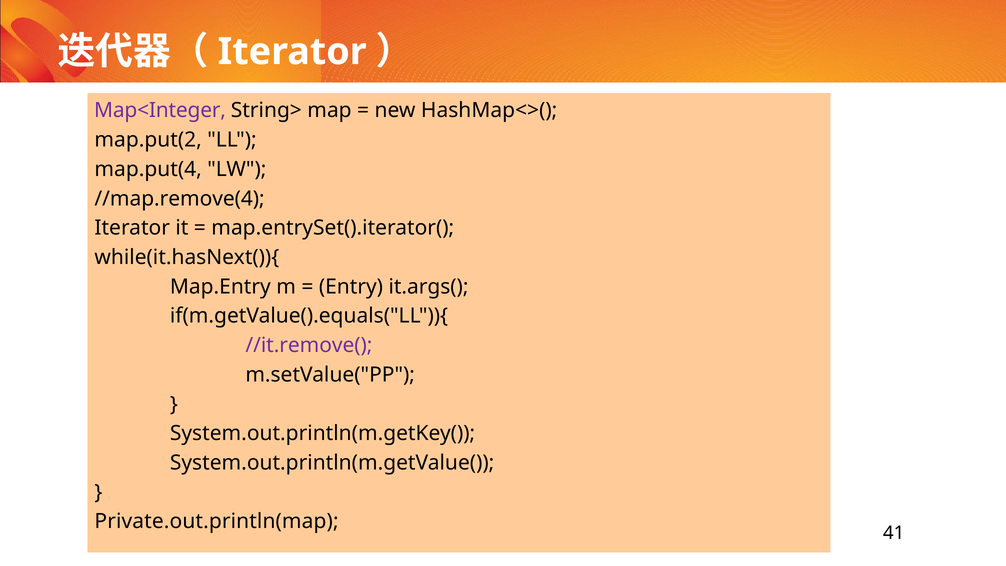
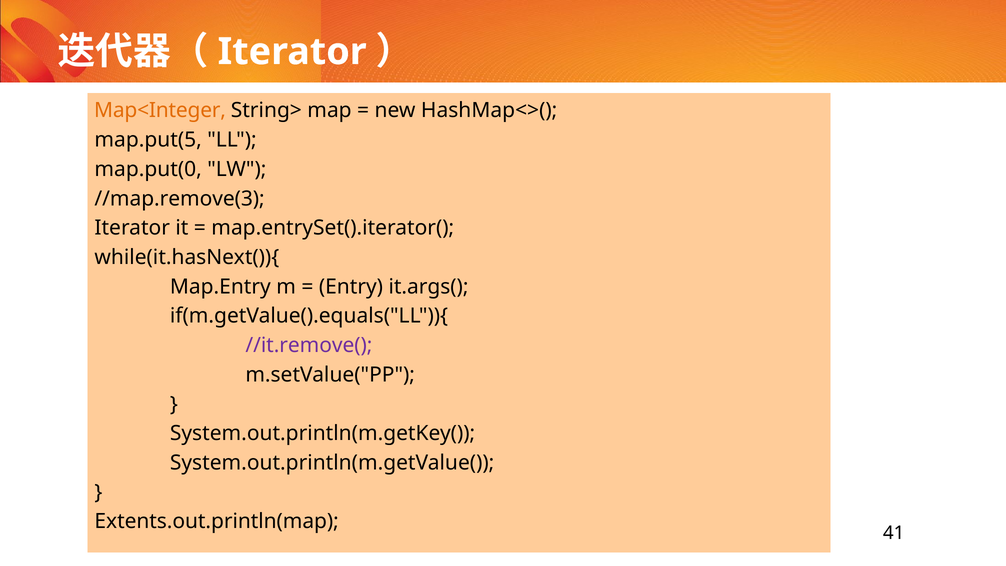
Map<Integer colour: purple -> orange
map.put(2: map.put(2 -> map.put(5
map.put(4: map.put(4 -> map.put(0
//map.remove(4: //map.remove(4 -> //map.remove(3
Private.out.println(map: Private.out.println(map -> Extents.out.println(map
